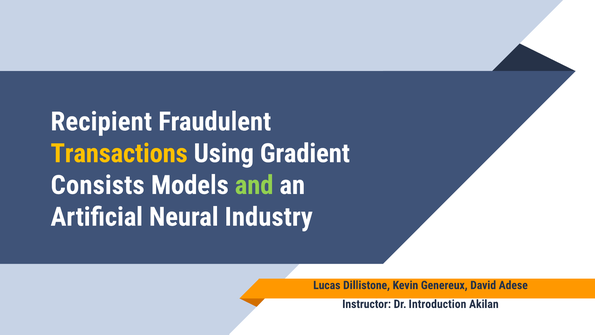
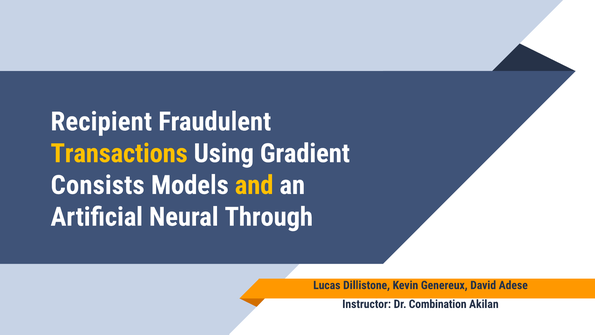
and colour: light green -> yellow
Industry: Industry -> Through
Introduction: Introduction -> Combination
